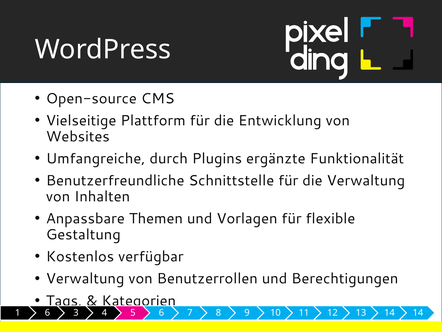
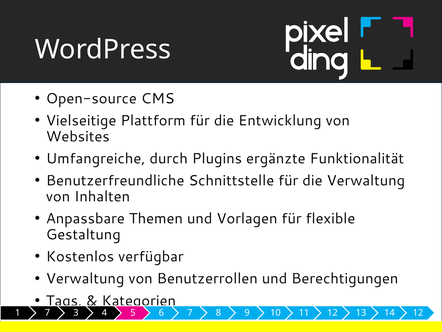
1 6: 6 -> 7
14 14: 14 -> 12
